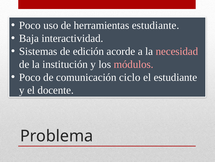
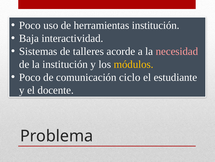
herramientas estudiante: estudiante -> institución
edición: edición -> talleres
módulos colour: pink -> yellow
